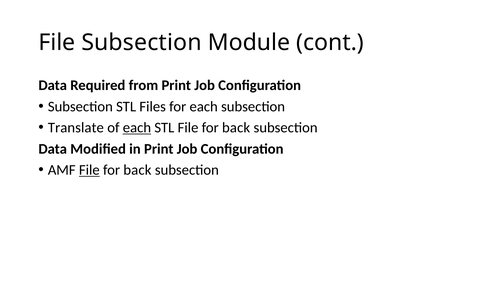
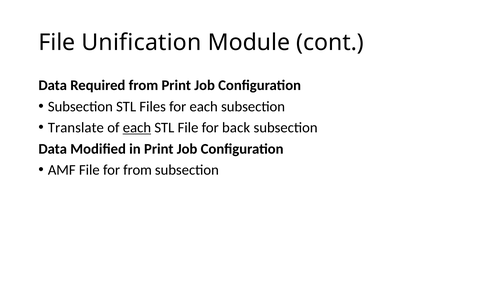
File Subsection: Subsection -> Unification
File at (89, 170) underline: present -> none
back at (137, 170): back -> from
